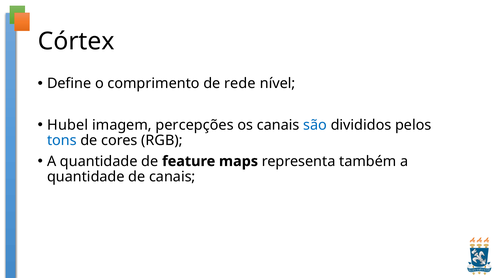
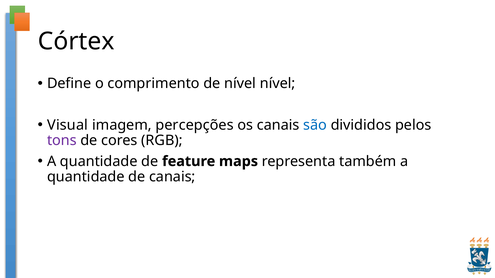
de rede: rede -> nível
Hubel: Hubel -> Visual
tons colour: blue -> purple
